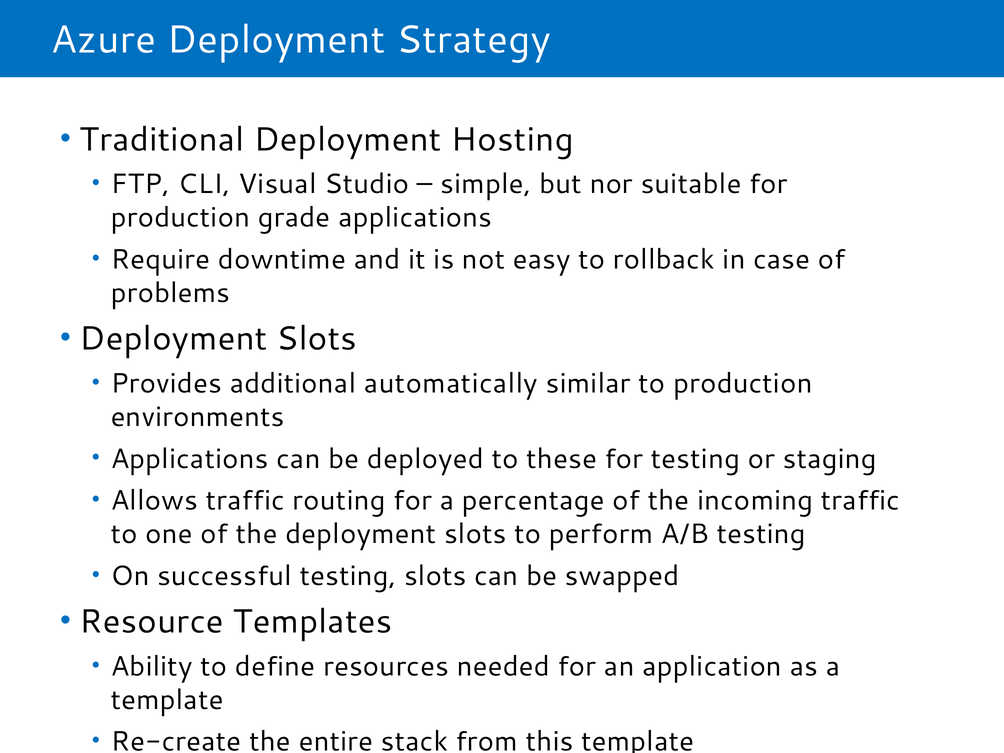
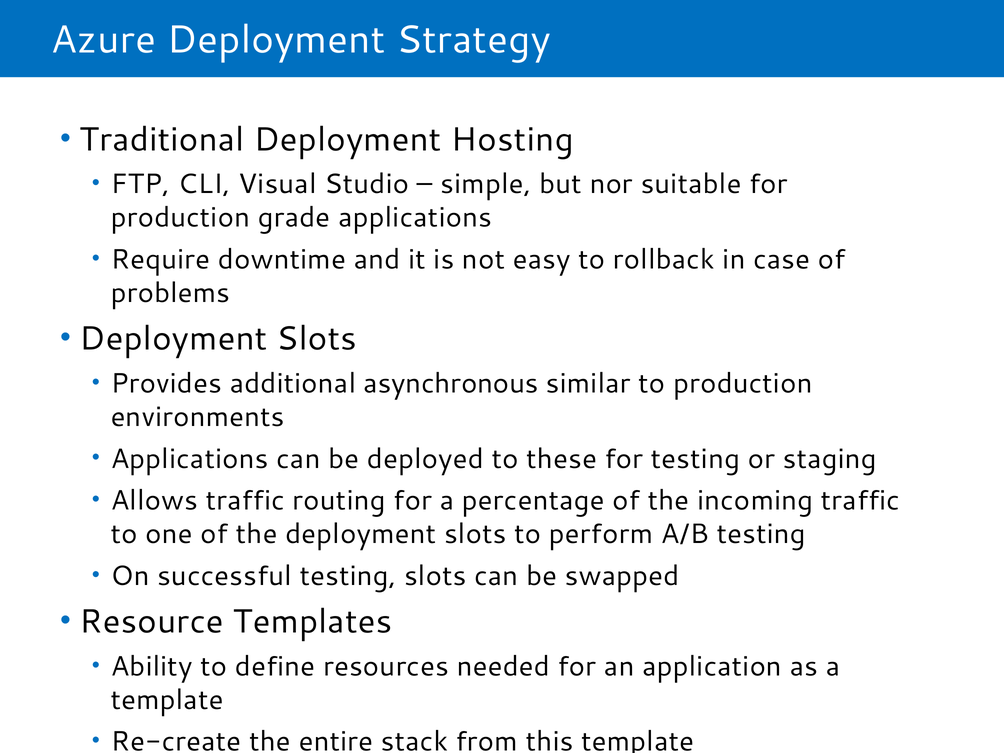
automatically: automatically -> asynchronous
